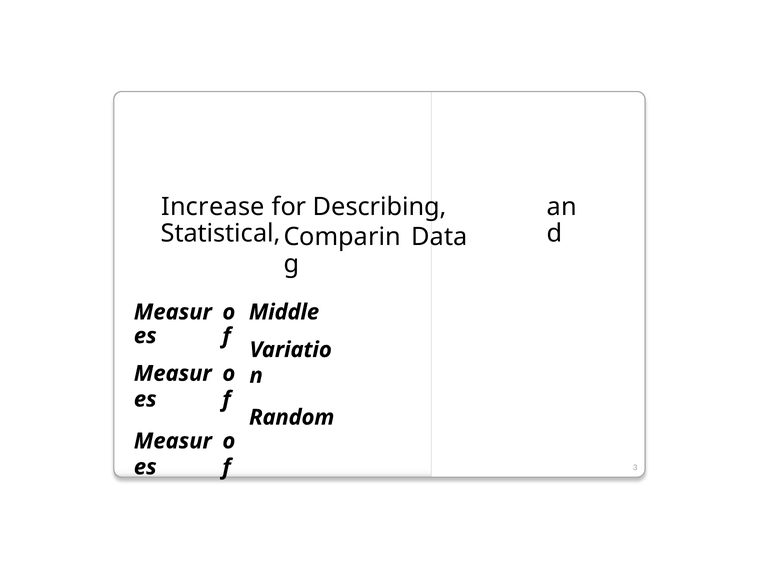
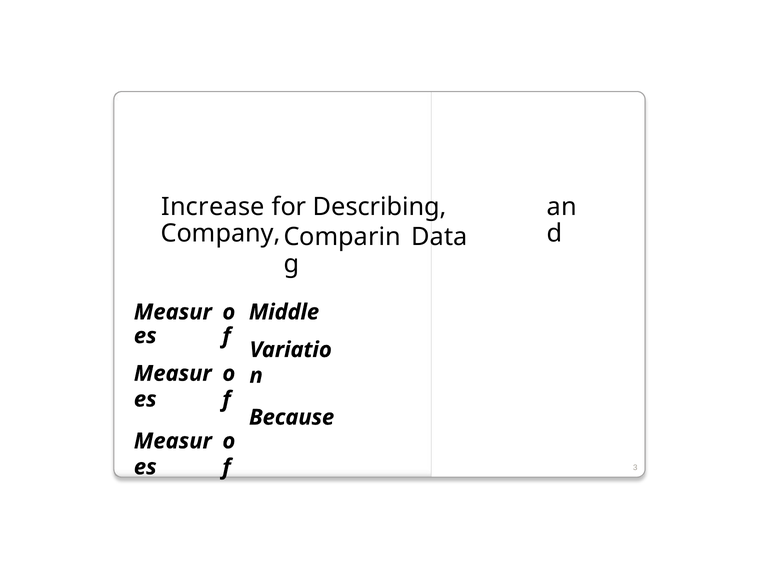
Statistical: Statistical -> Company
Random: Random -> Because
